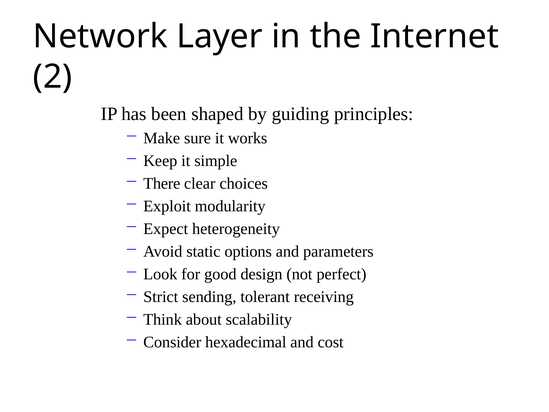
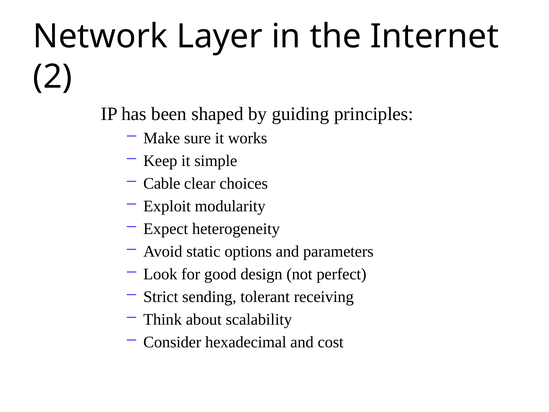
There: There -> Cable
